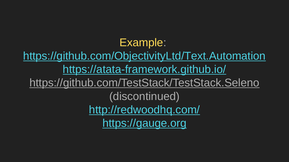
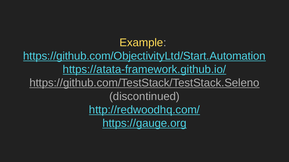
https://github.com/ObjectivityLtd/Text.Automation: https://github.com/ObjectivityLtd/Text.Automation -> https://github.com/ObjectivityLtd/Start.Automation
